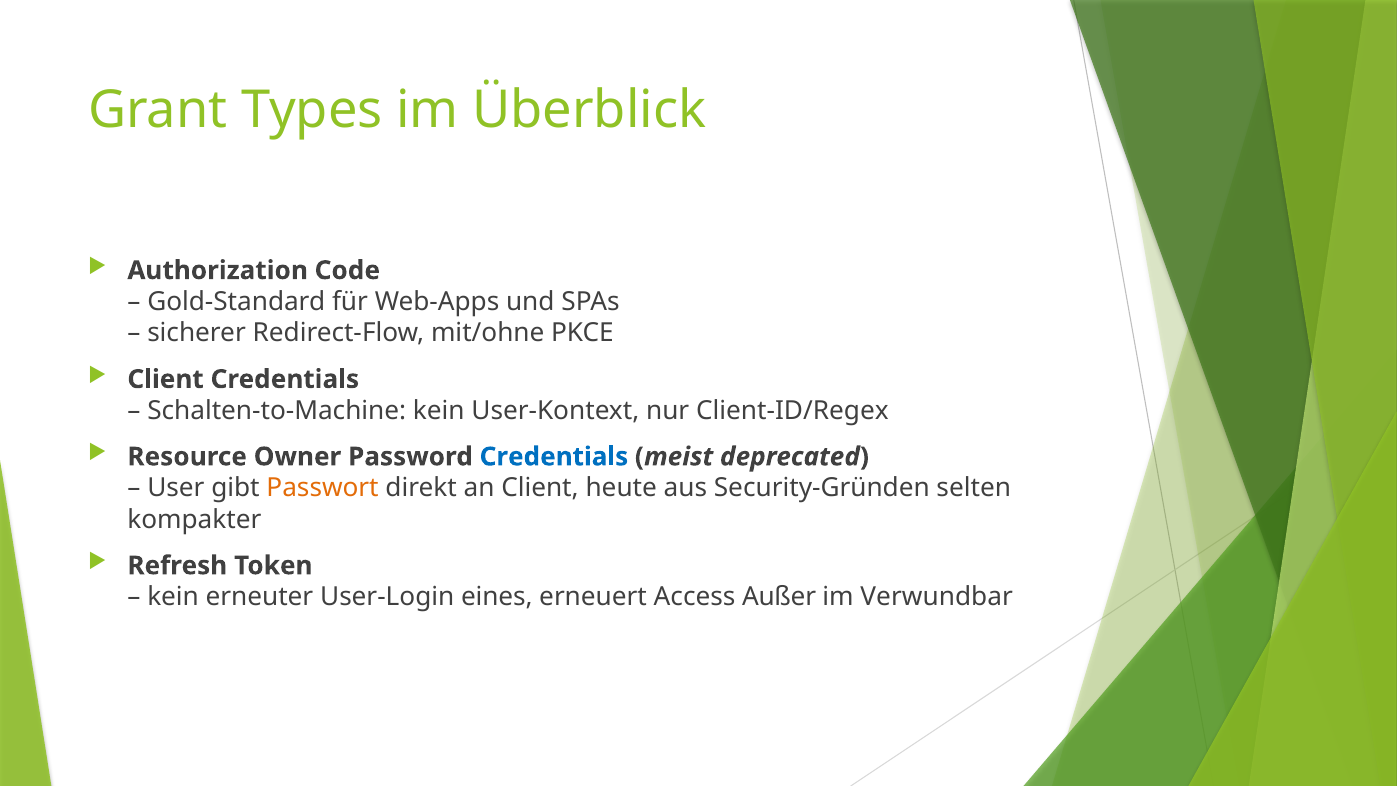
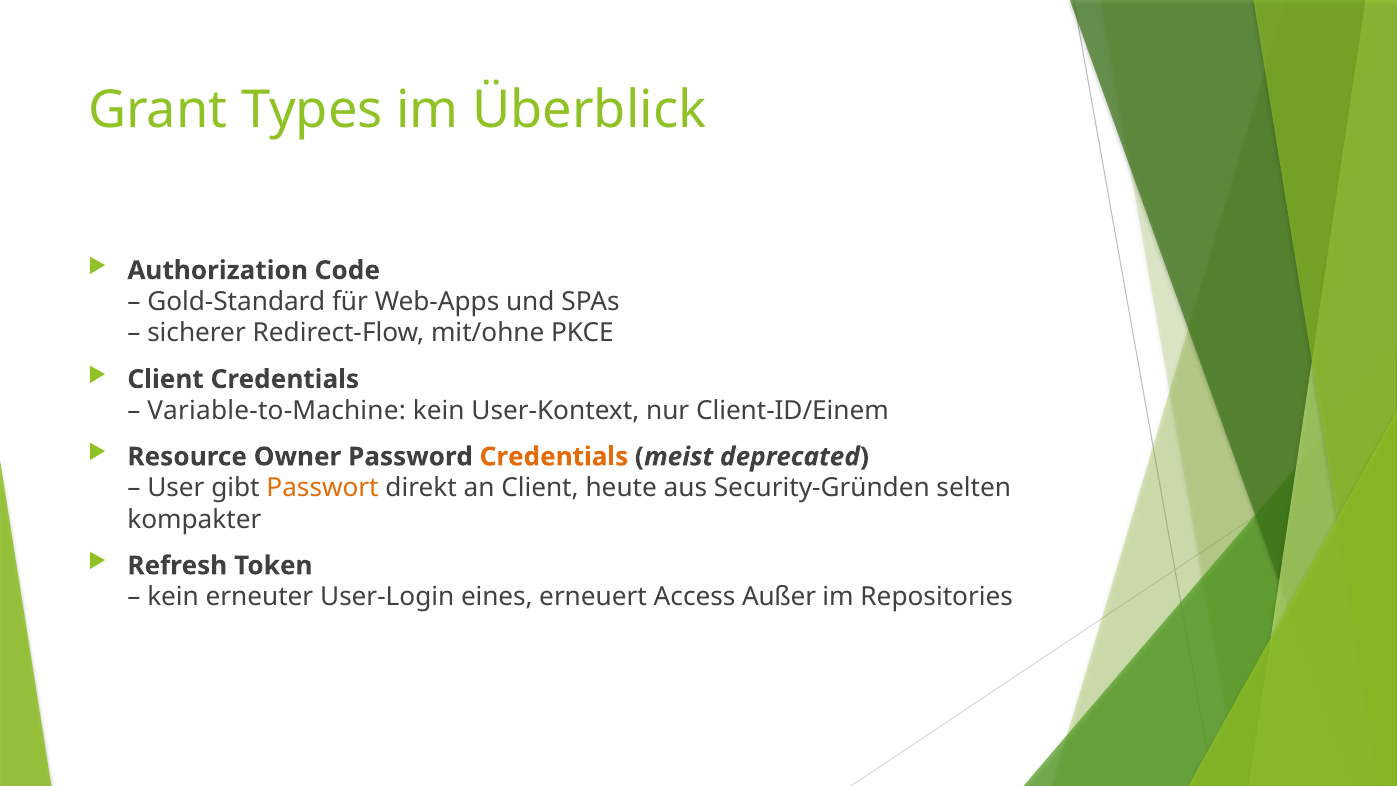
Schalten-to-Machine: Schalten-to-Machine -> Variable-to-Machine
Client-ID/Regex: Client-ID/Regex -> Client-ID/Einem
Credentials at (554, 457) colour: blue -> orange
Verwundbar: Verwundbar -> Repositories
